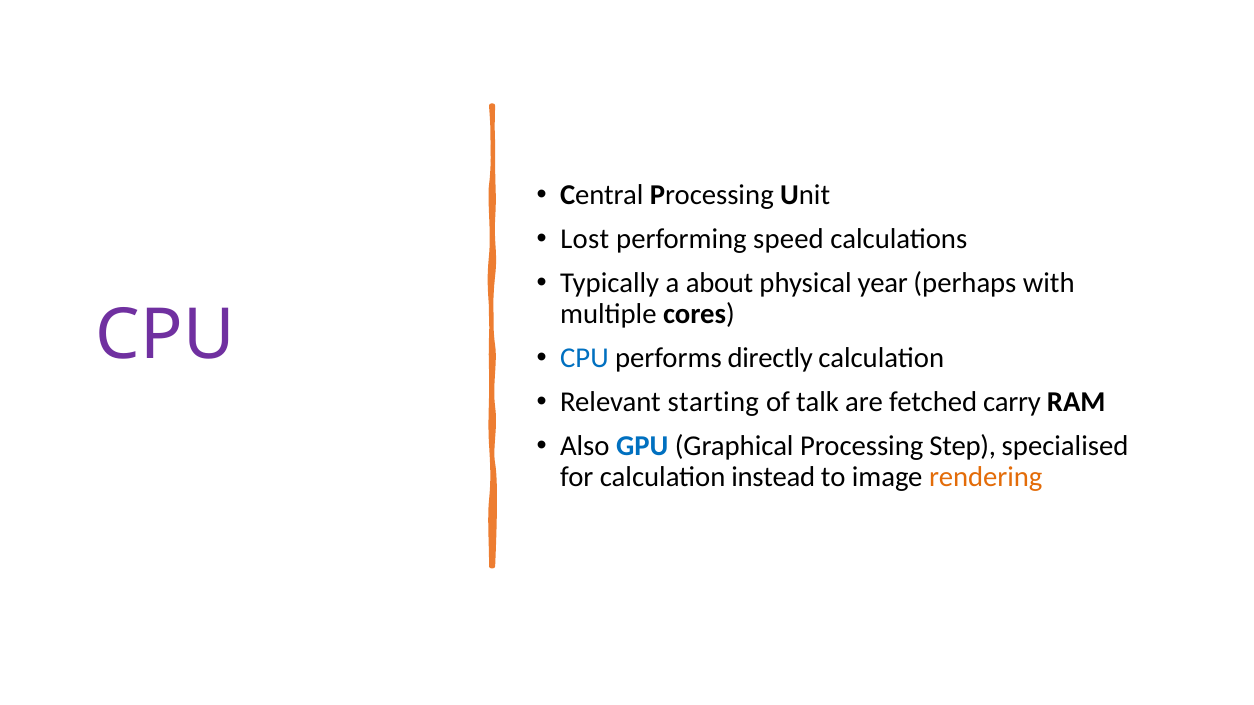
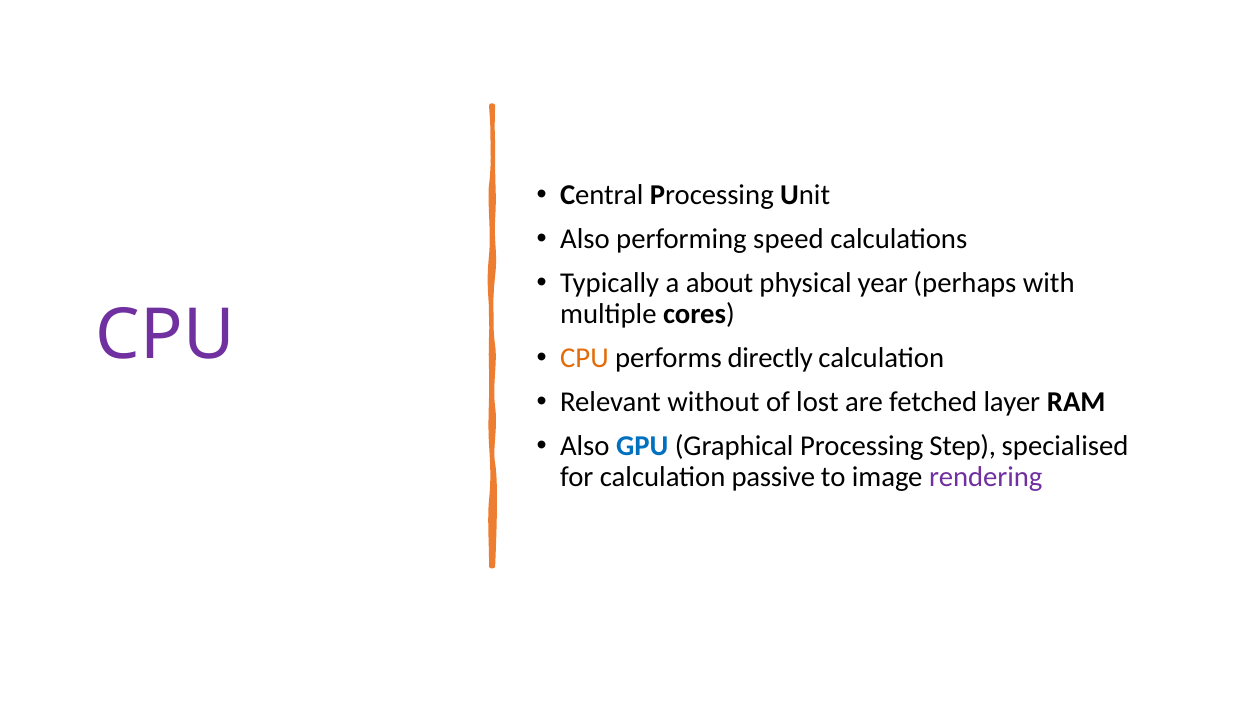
Lost at (585, 239): Lost -> Also
CPU at (584, 358) colour: blue -> orange
starting: starting -> without
talk: talk -> lost
carry: carry -> layer
instead: instead -> passive
rendering colour: orange -> purple
